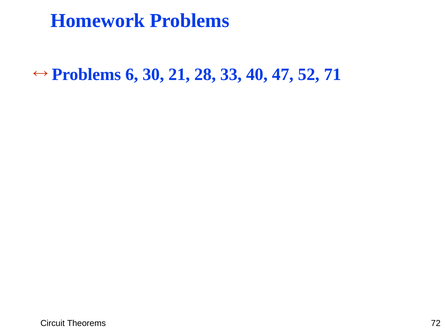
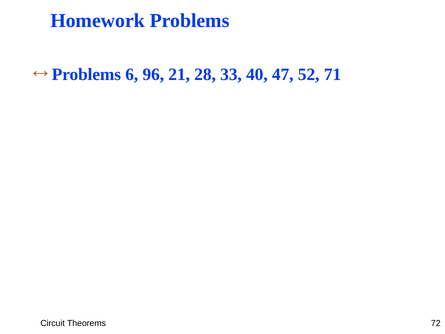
30: 30 -> 96
